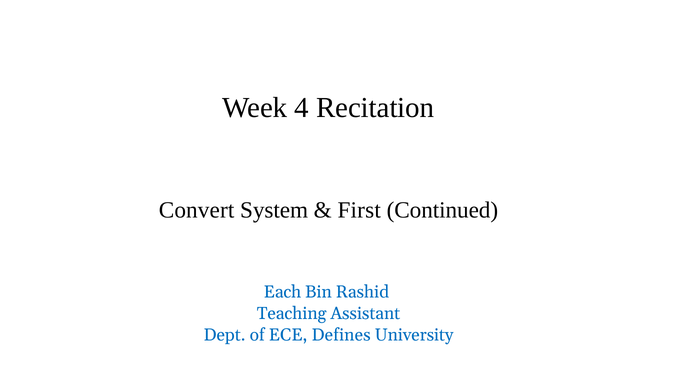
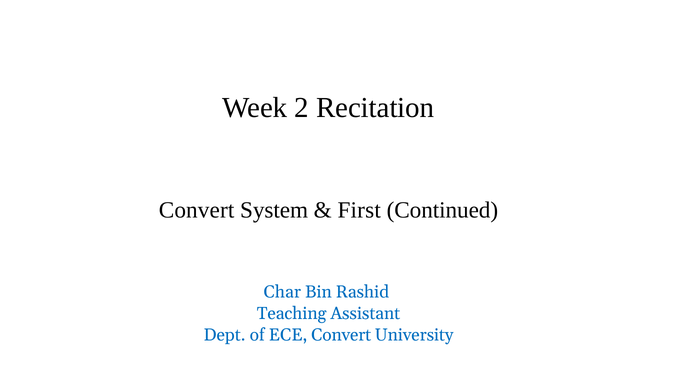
4: 4 -> 2
Each: Each -> Char
ECE Defines: Defines -> Convert
